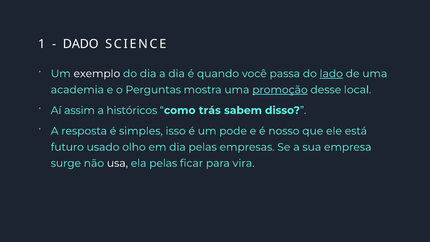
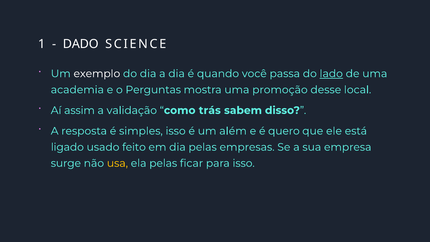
promoção underline: present -> none
históricos: históricos -> validação
pode: pode -> além
nosso: nosso -> quero
futuro: futuro -> ligado
olho: olho -> feito
usa colour: white -> yellow
para vira: vira -> isso
